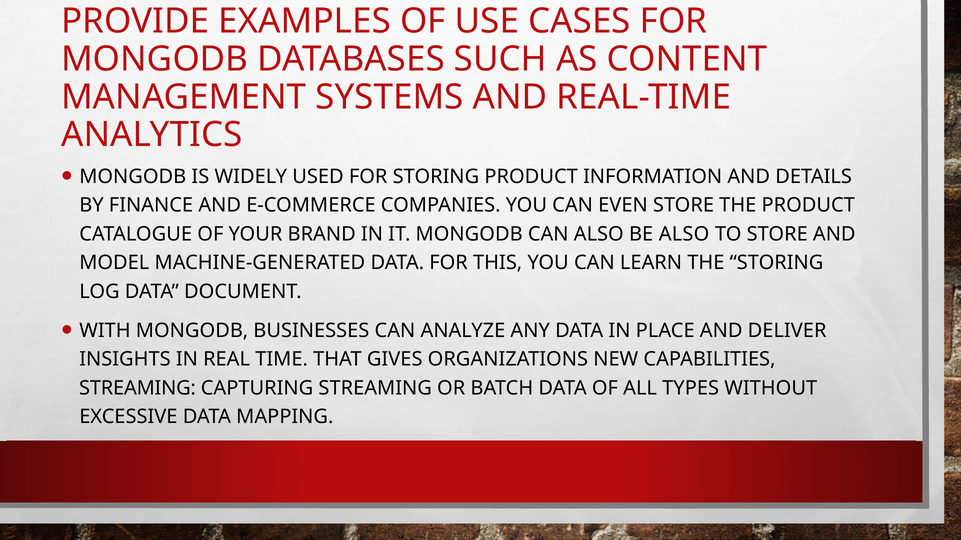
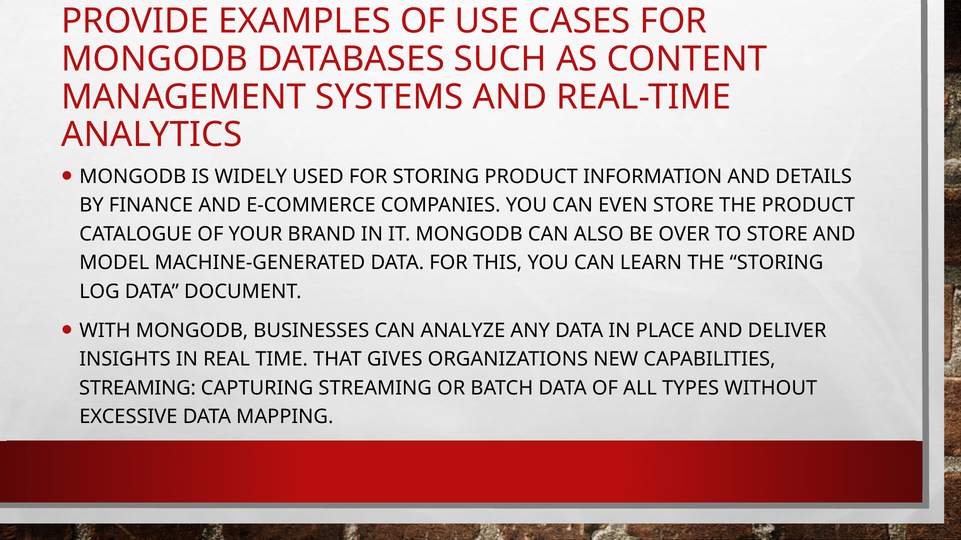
BE ALSO: ALSO -> OVER
